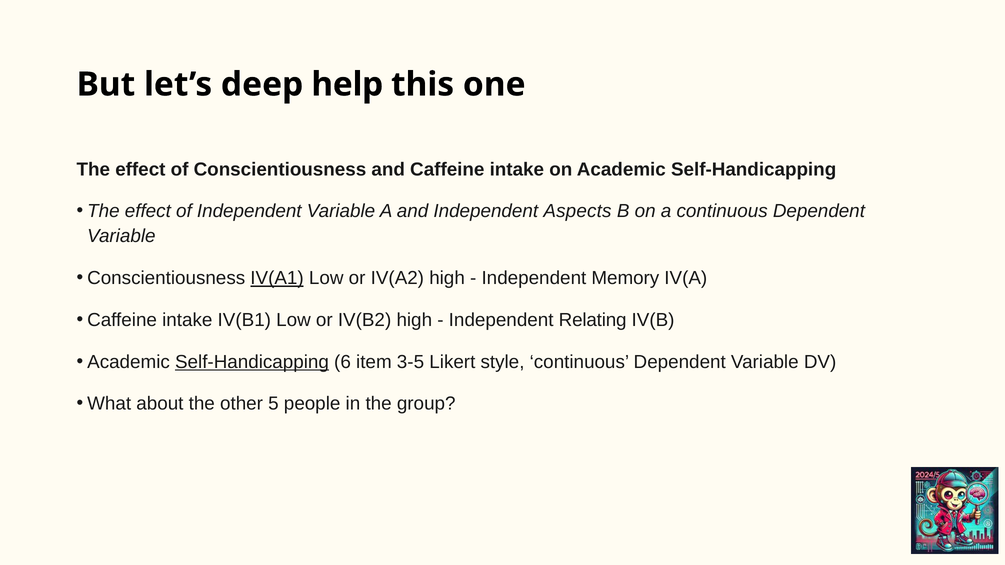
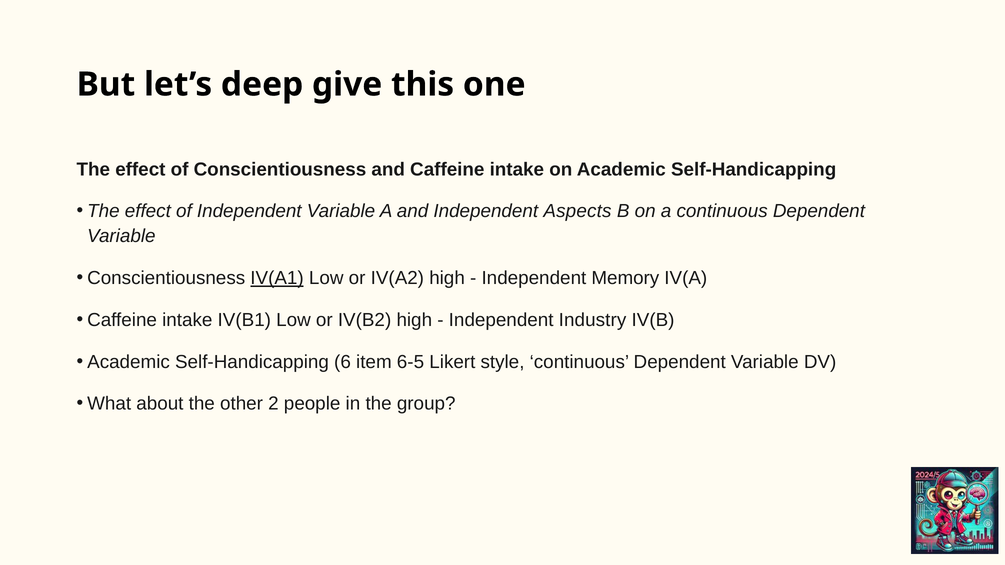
help: help -> give
Relating: Relating -> Industry
Self-Handicapping at (252, 362) underline: present -> none
3-5: 3-5 -> 6-5
5: 5 -> 2
